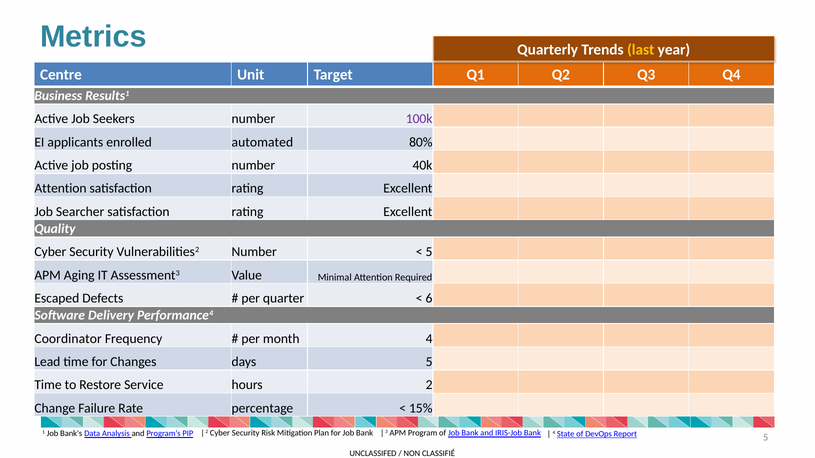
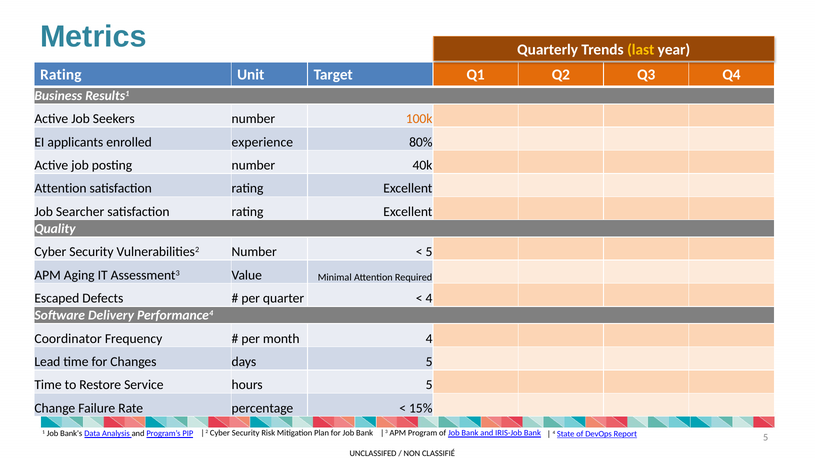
Centre at (61, 75): Centre -> Rating
100k colour: purple -> orange
automated: automated -> experience
6 at (429, 299): 6 -> 4
hours 2: 2 -> 5
